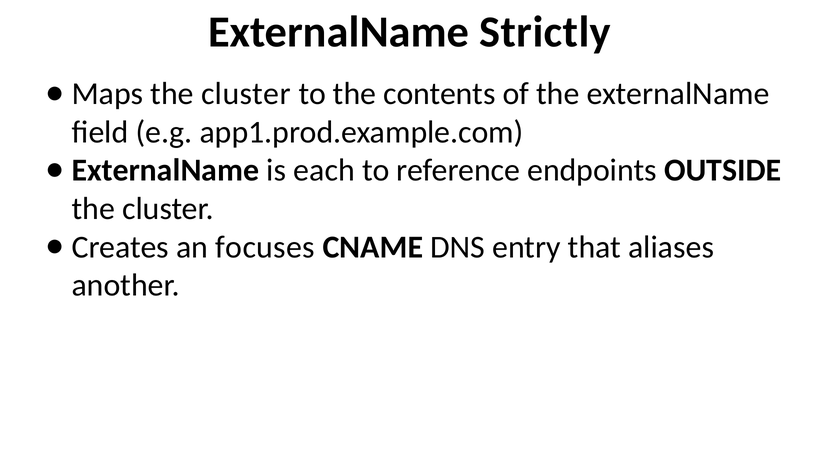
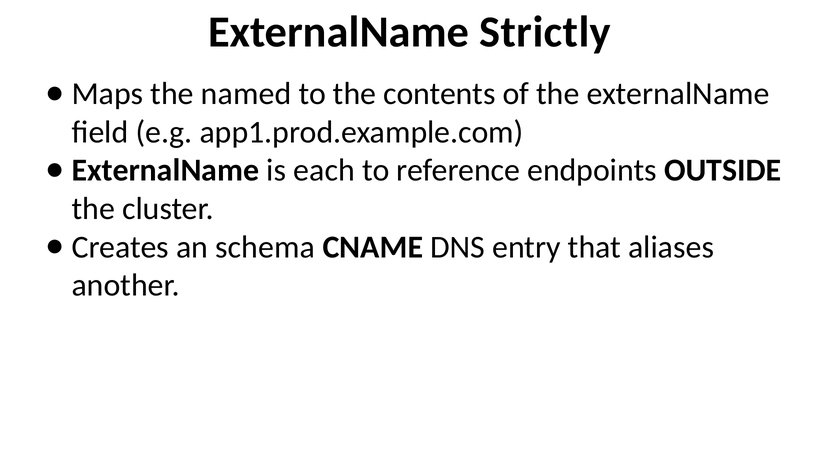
Maps the cluster: cluster -> named
focuses: focuses -> schema
